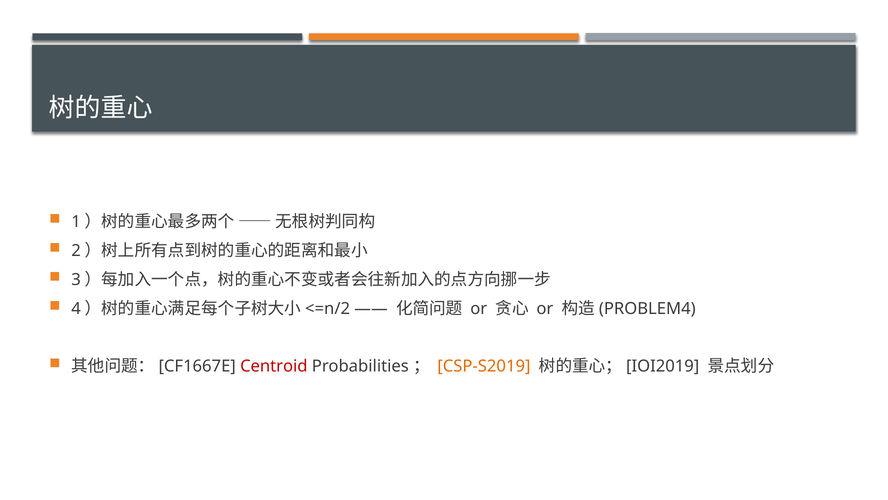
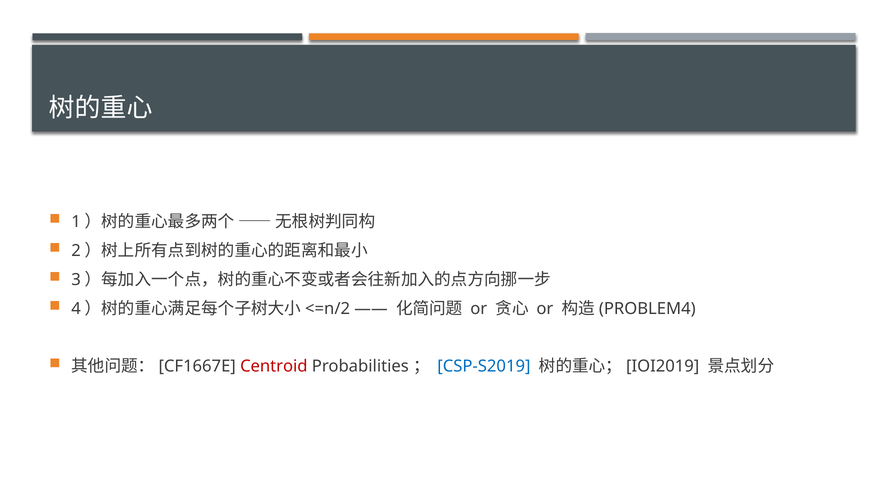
CSP-S2019 colour: orange -> blue
